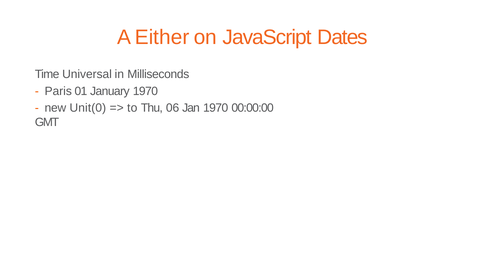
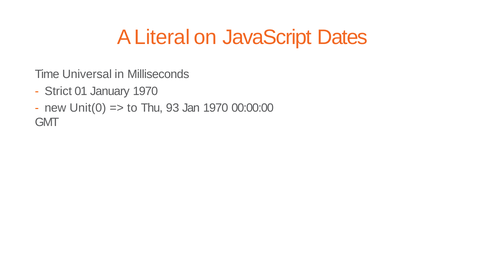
Either: Either -> Literal
Paris: Paris -> Strict
06: 06 -> 93
